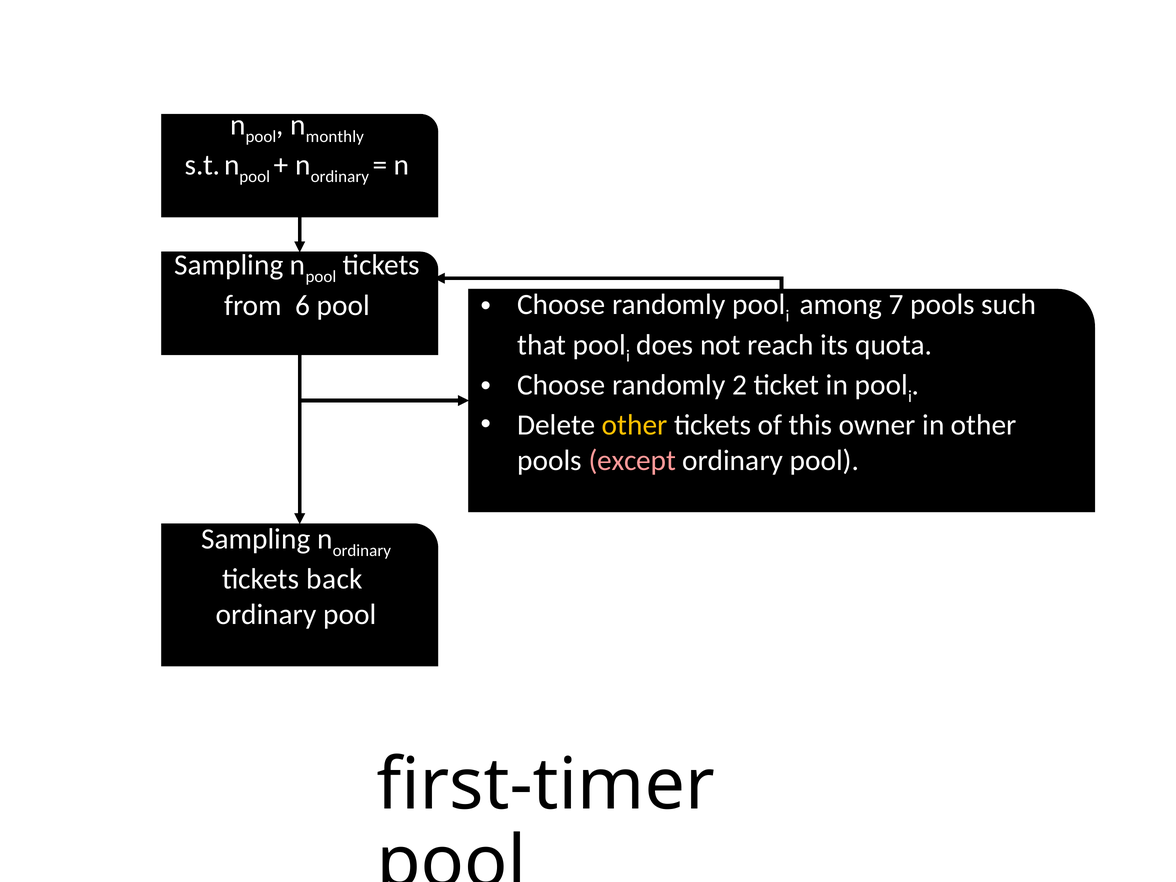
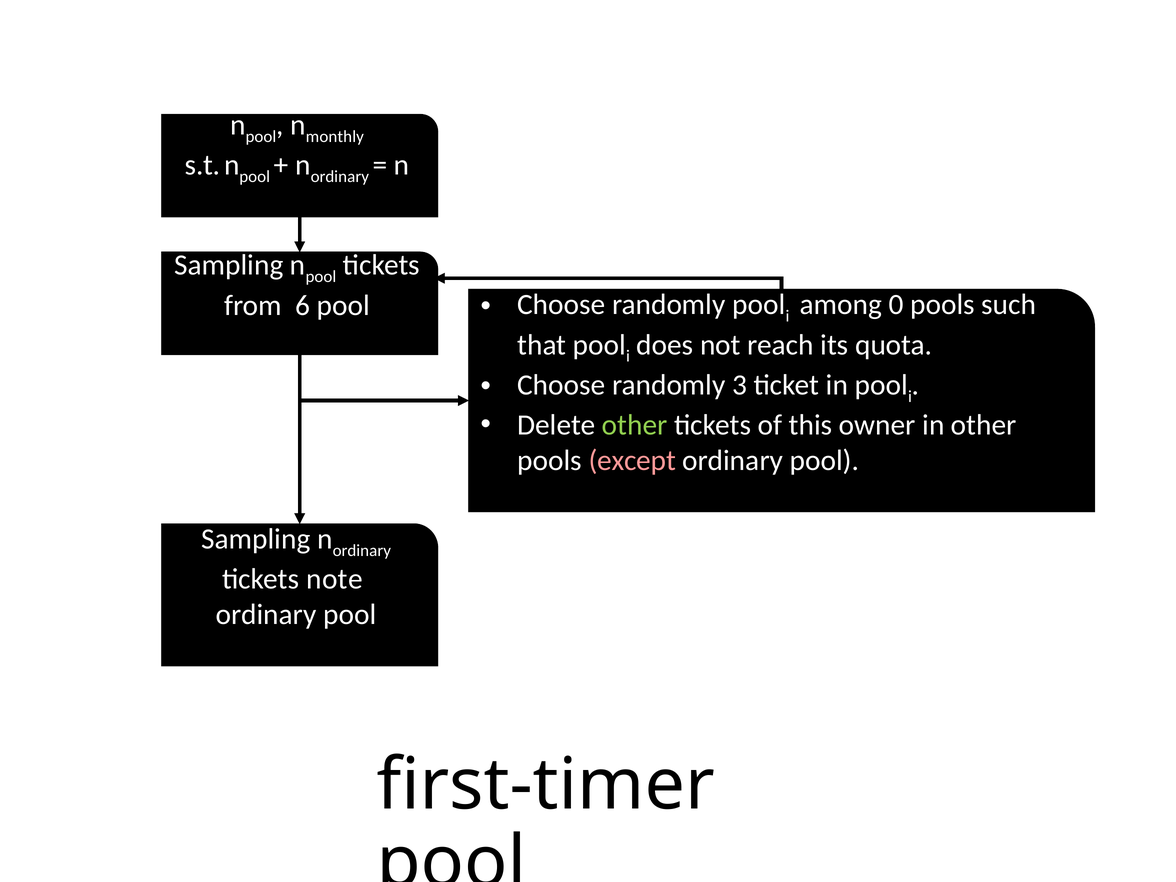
7: 7 -> 0
2: 2 -> 3
other at (635, 425) colour: yellow -> light green
back: back -> note
